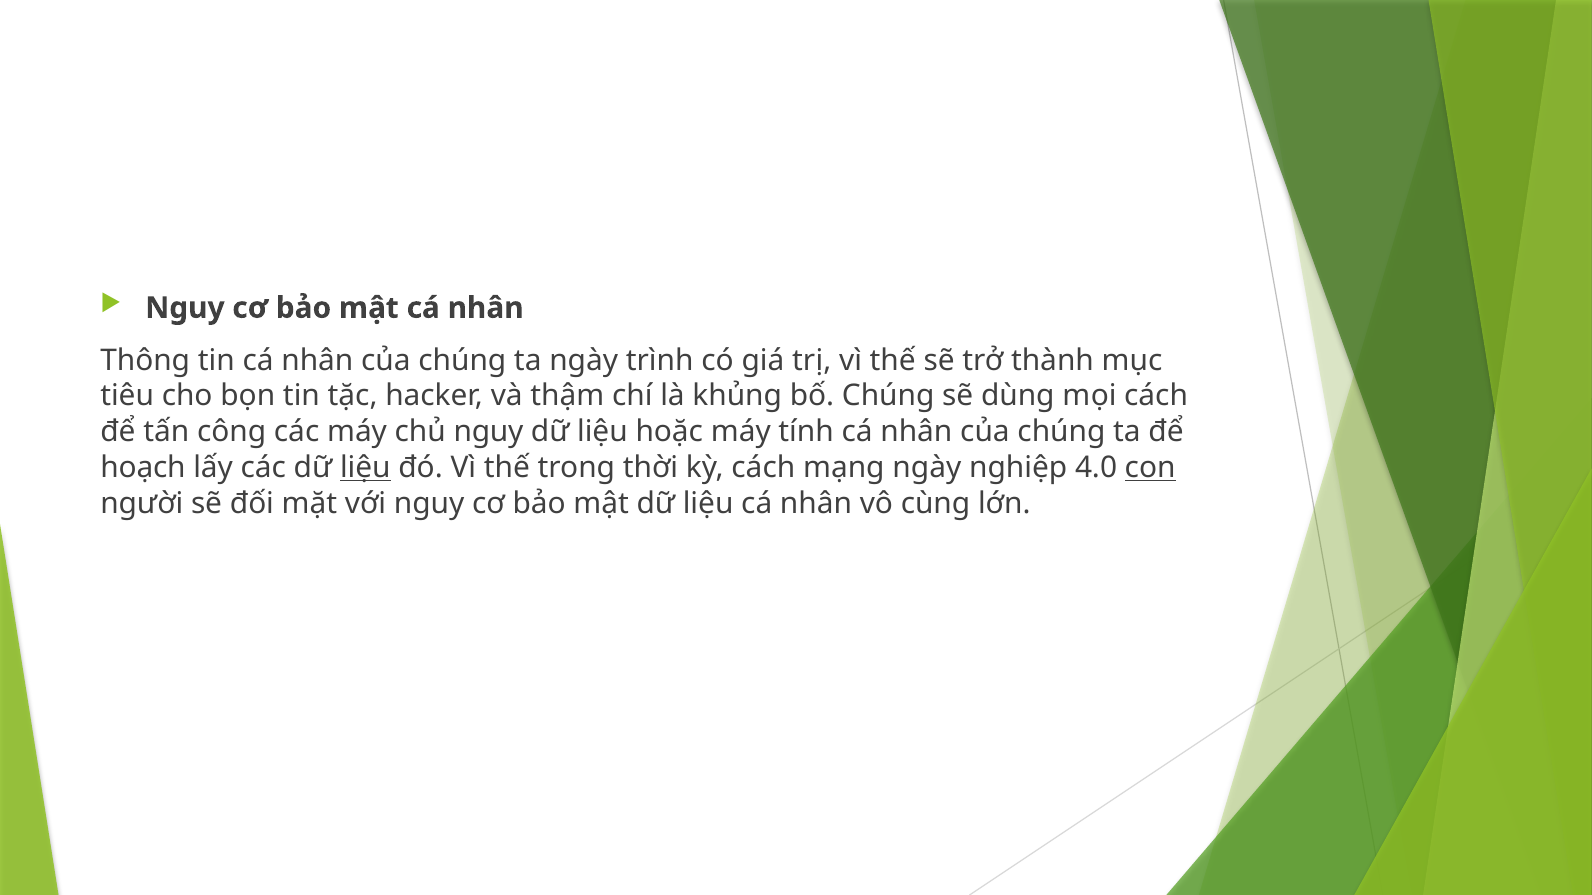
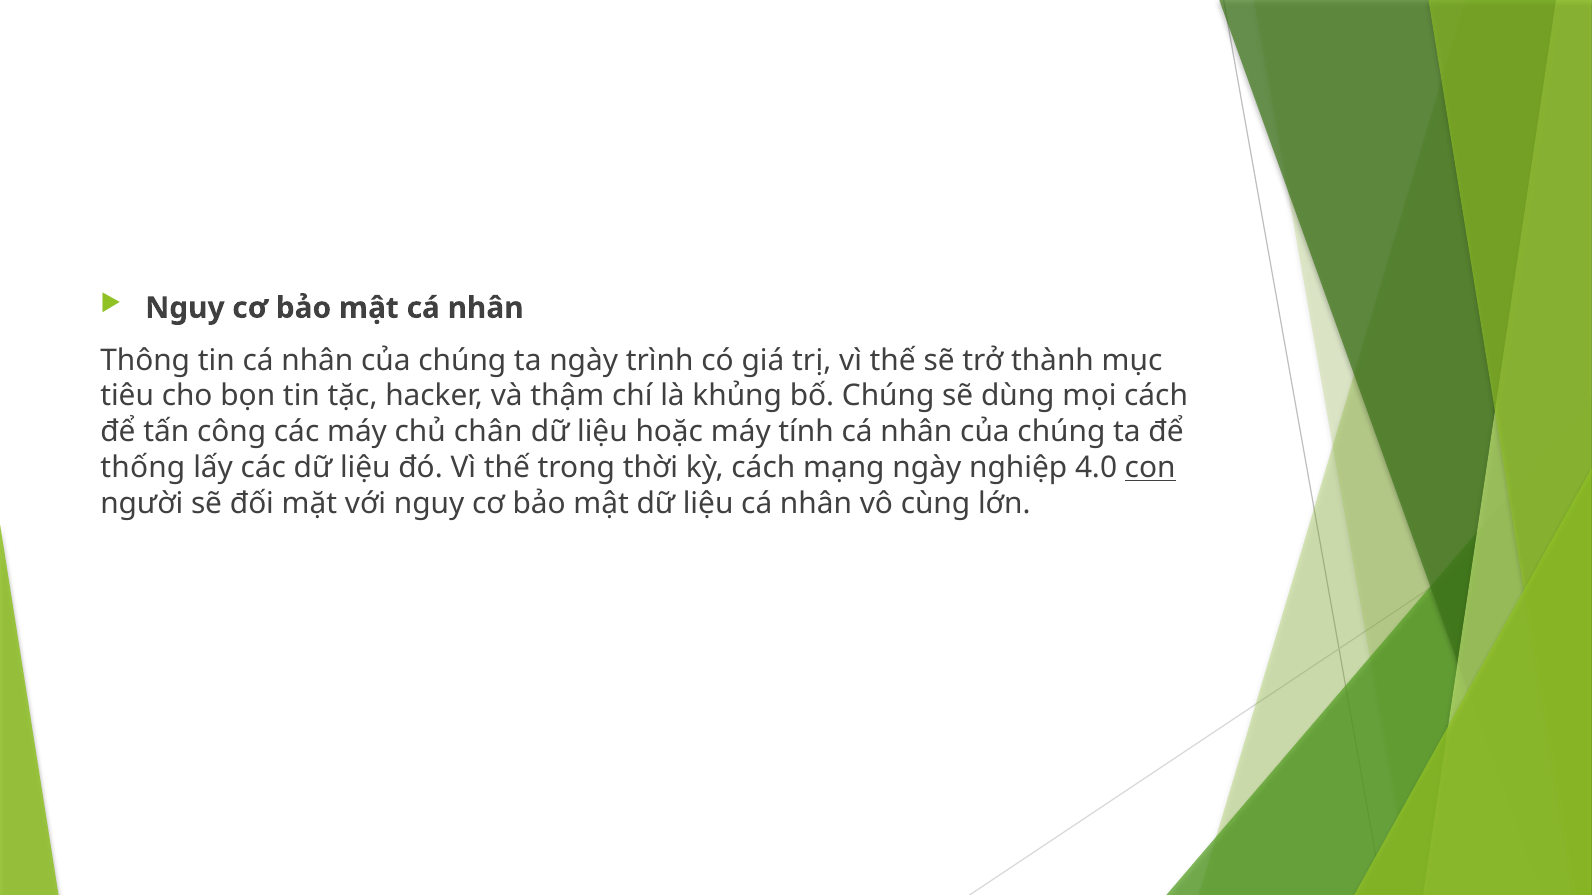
chủ nguy: nguy -> chân
hoạch: hoạch -> thống
liệu at (365, 468) underline: present -> none
